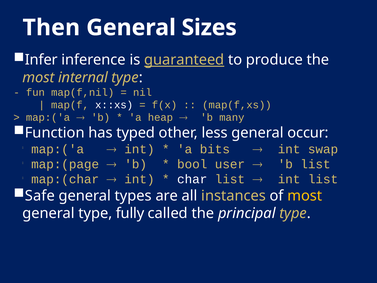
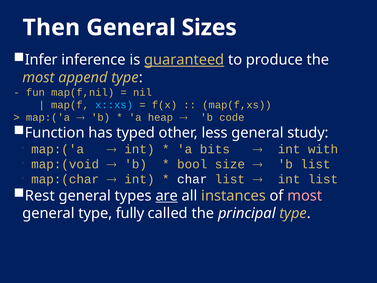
internal: internal -> append
x::xs colour: white -> light blue
many: many -> code
occur: occur -> study
swap: swap -> with
map:(page: map:(page -> map:(void
user: user -> size
Safe: Safe -> Rest
are underline: none -> present
most at (305, 196) colour: yellow -> pink
